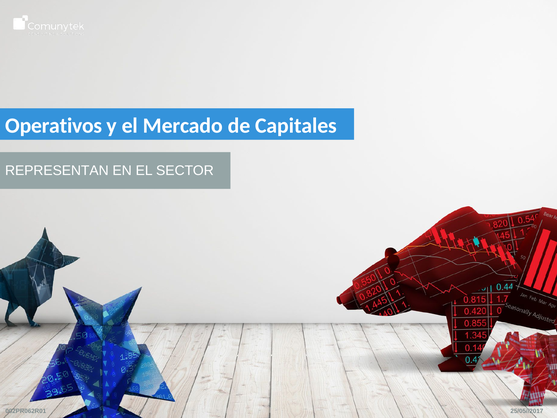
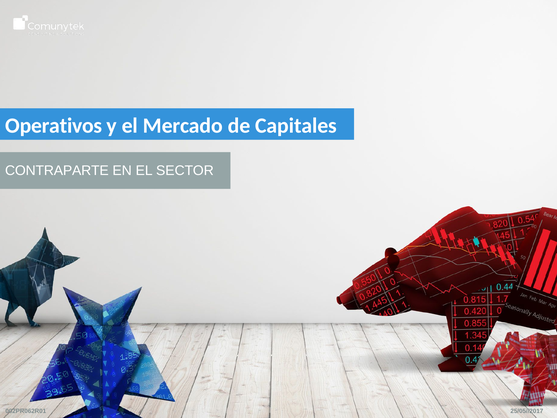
REPRESENTAN: REPRESENTAN -> CONTRAPARTE
